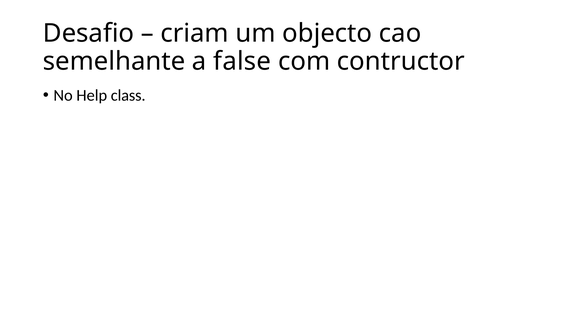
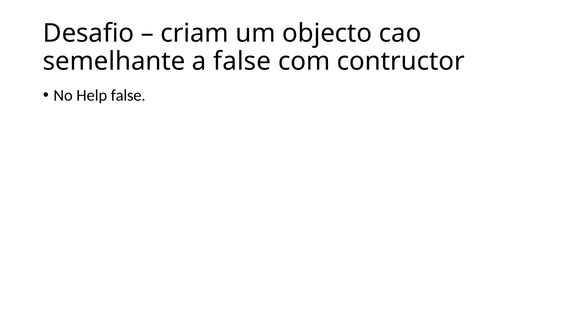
Help class: class -> false
